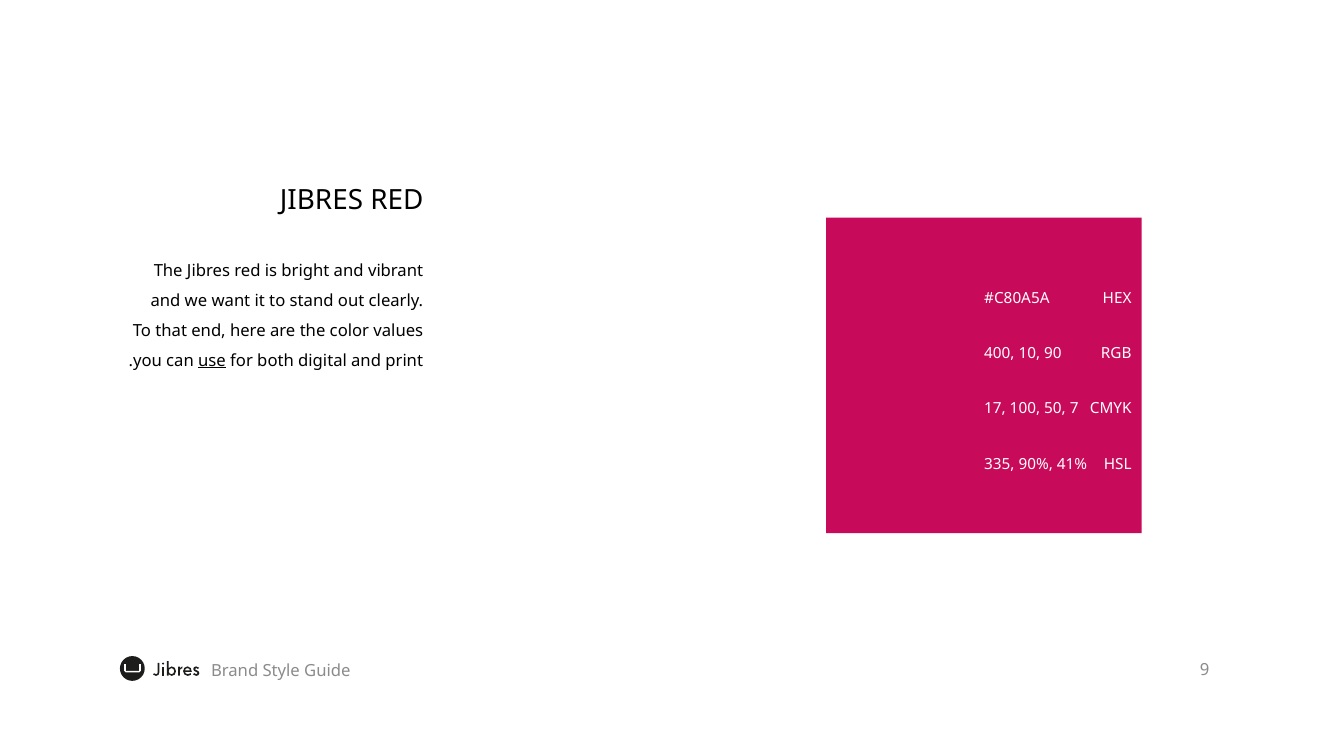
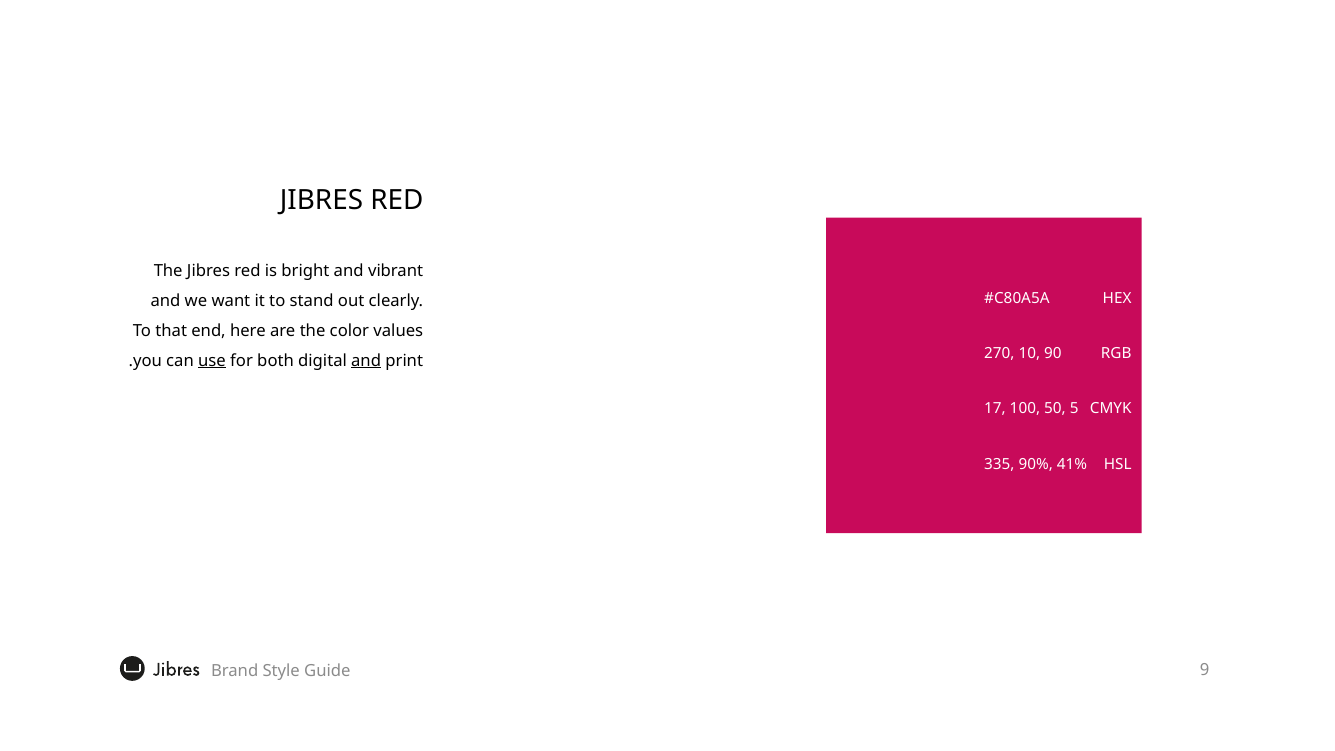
400: 400 -> 270
and at (366, 361) underline: none -> present
7: 7 -> 5
